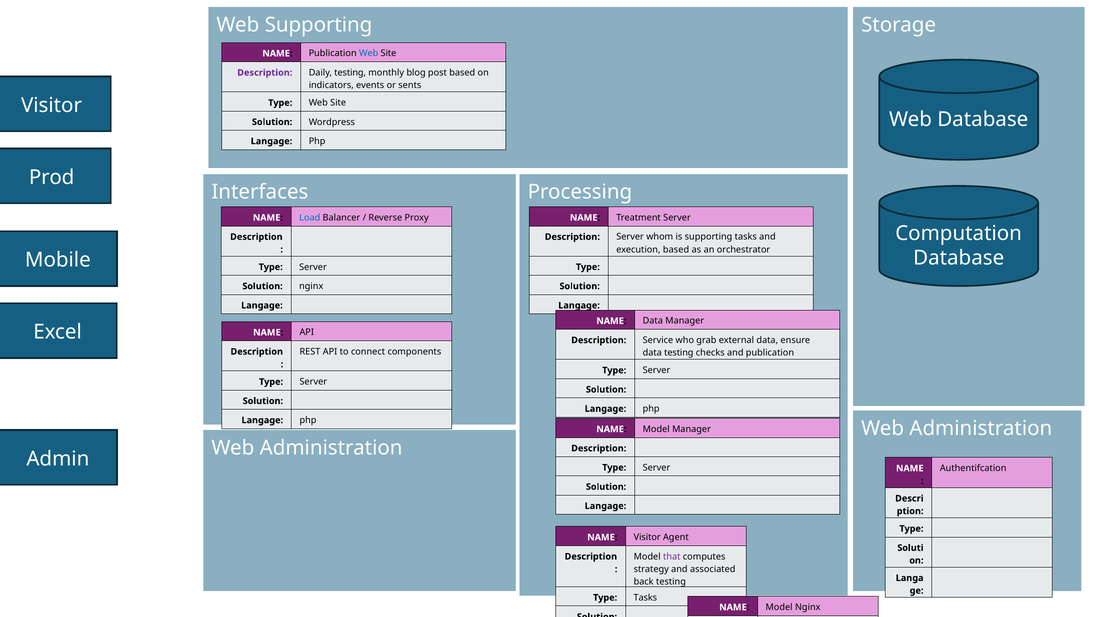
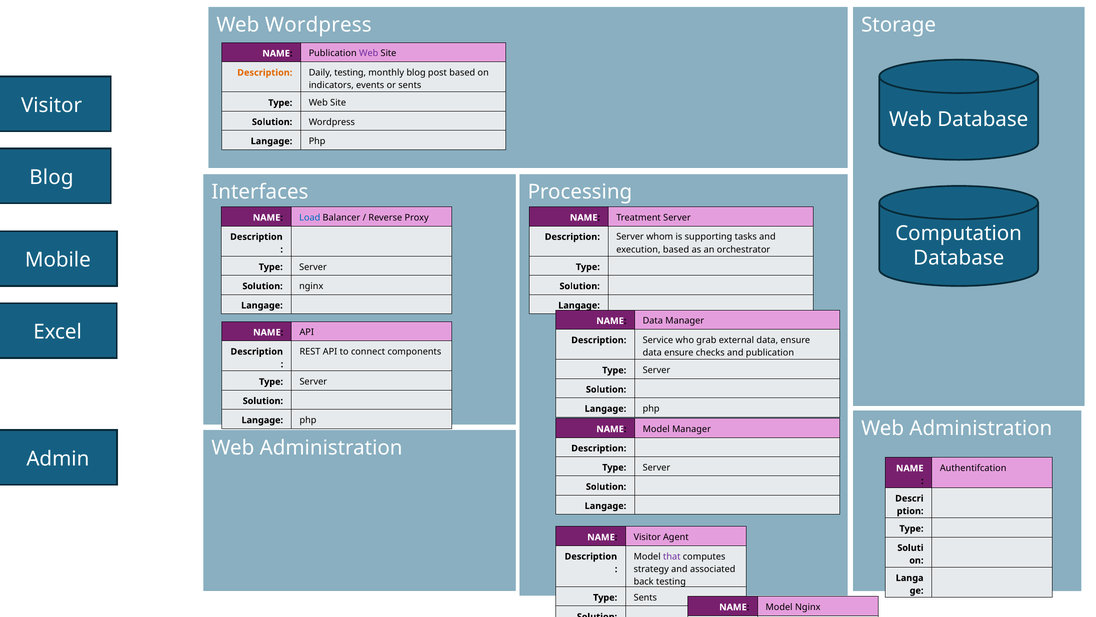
Web Supporting: Supporting -> Wordpress
Web at (369, 53) colour: blue -> purple
Description at (265, 73) colour: purple -> orange
Prod at (52, 177): Prod -> Blog
testing at (679, 353): testing -> ensure
Type Tasks: Tasks -> Sents
